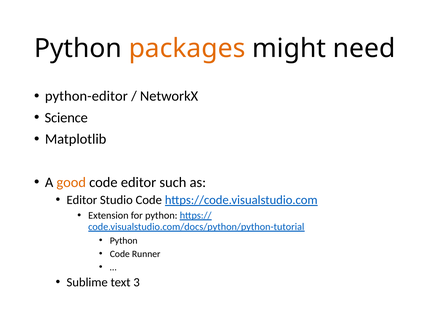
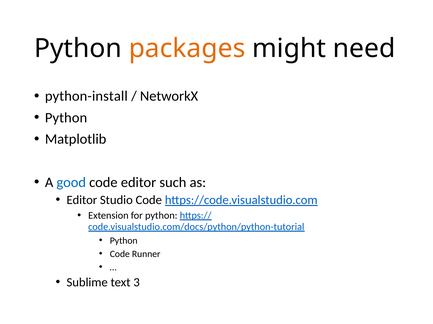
python-editor: python-editor -> python-install
Science at (66, 118): Science -> Python
good colour: orange -> blue
